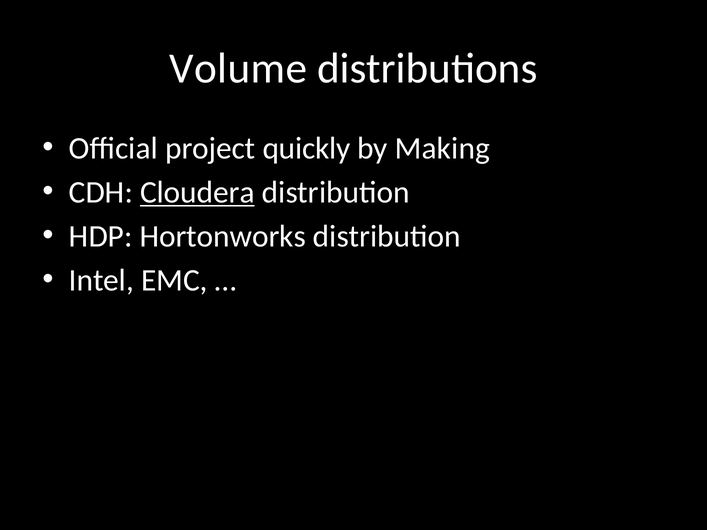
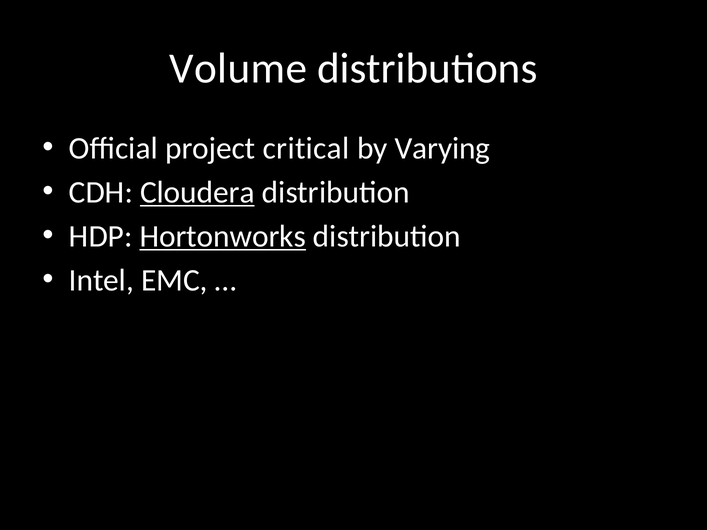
quickly: quickly -> critical
Making: Making -> Varying
Hortonworks underline: none -> present
